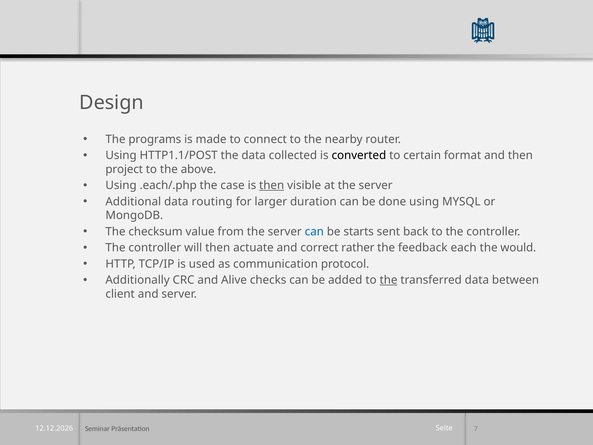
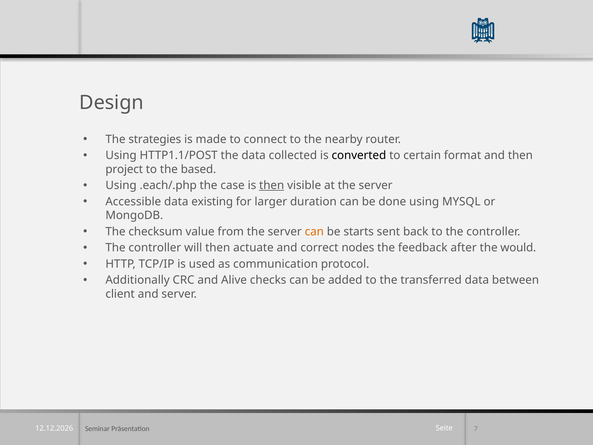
programs: programs -> strategies
above: above -> based
Additional: Additional -> Accessible
routing: routing -> existing
can at (314, 232) colour: blue -> orange
rather: rather -> nodes
each: each -> after
the at (389, 280) underline: present -> none
